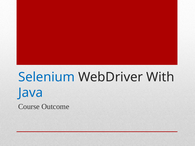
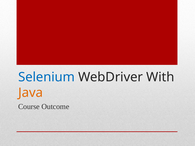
Java colour: blue -> orange
